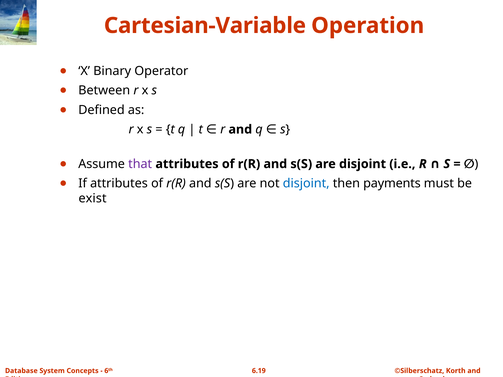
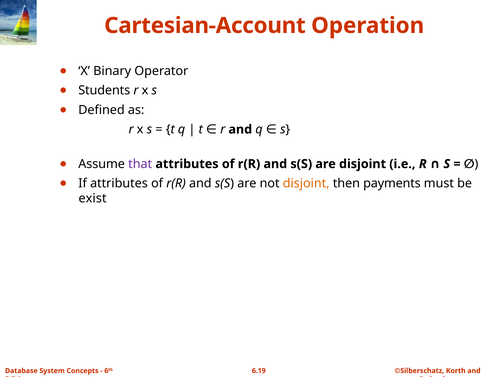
Cartesian-Variable: Cartesian-Variable -> Cartesian-Account
Between: Between -> Students
disjoint at (306, 184) colour: blue -> orange
